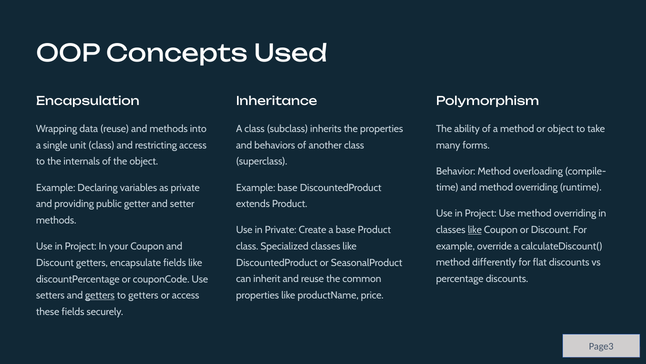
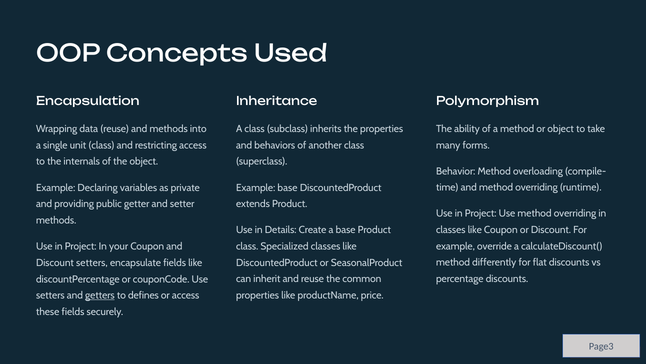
like at (475, 229) underline: present -> none
in Private: Private -> Details
Discount getters: getters -> setters
to getters: getters -> defines
